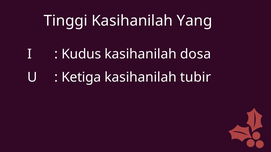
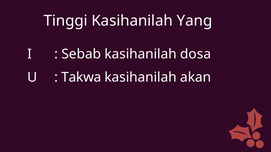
Kudus: Kudus -> Sebab
Ketiga: Ketiga -> Takwa
tubir: tubir -> akan
